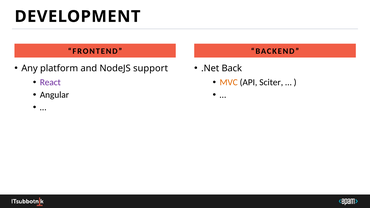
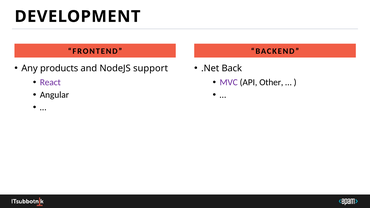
platform: platform -> products
MVC colour: orange -> purple
Sciter: Sciter -> Other
